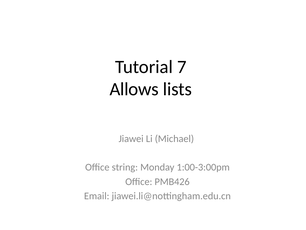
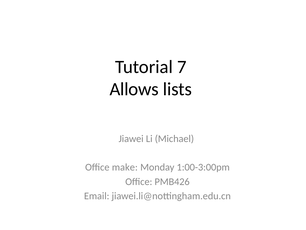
string: string -> make
